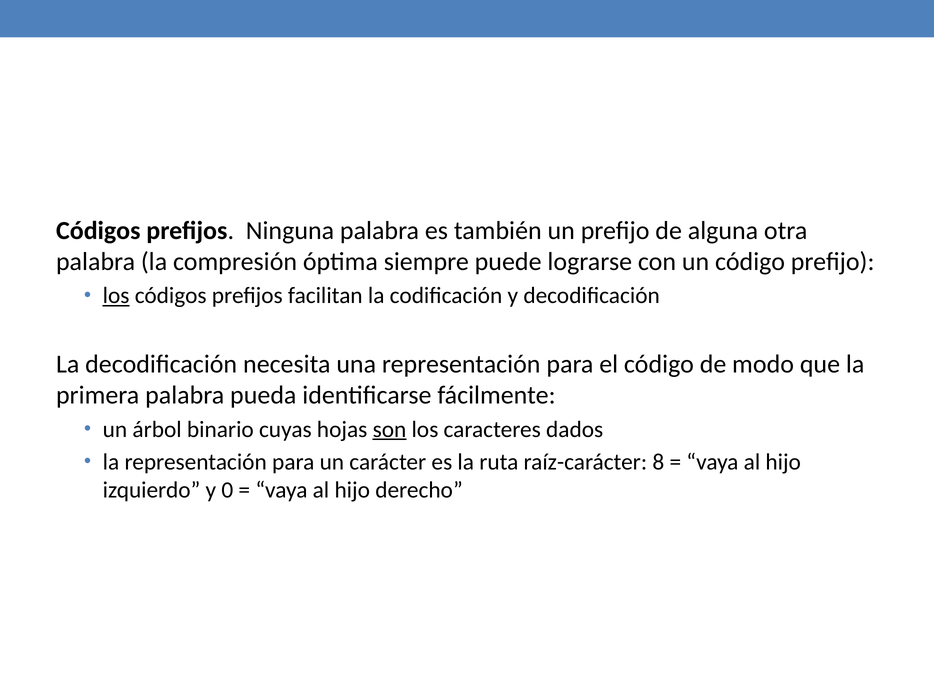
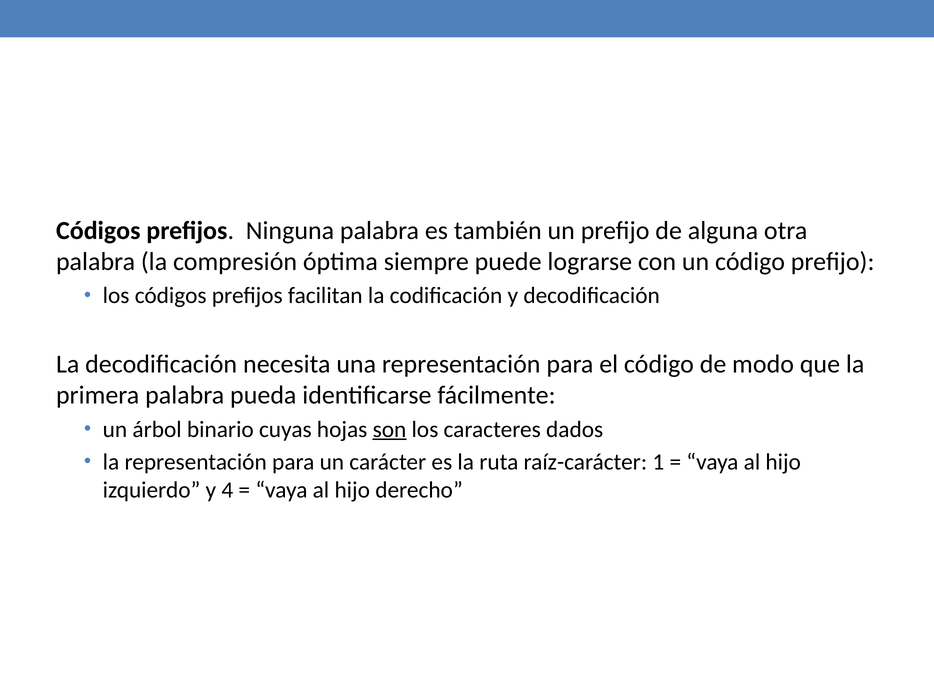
los at (116, 296) underline: present -> none
8: 8 -> 1
0: 0 -> 4
